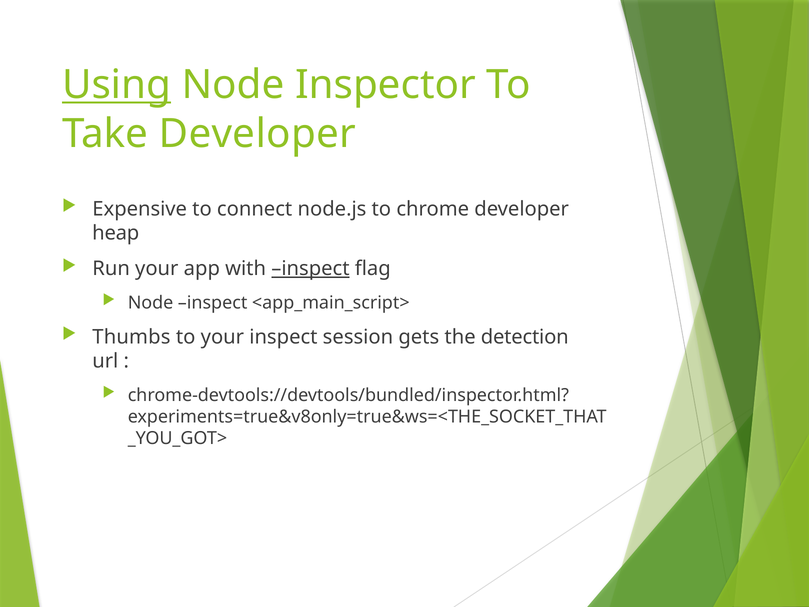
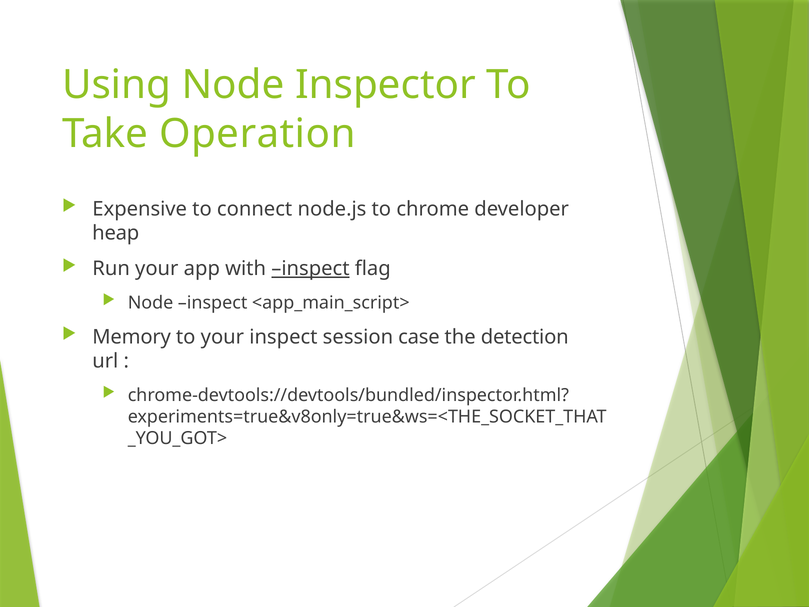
Using underline: present -> none
Take Developer: Developer -> Operation
Thumbs: Thumbs -> Memory
gets: gets -> case
